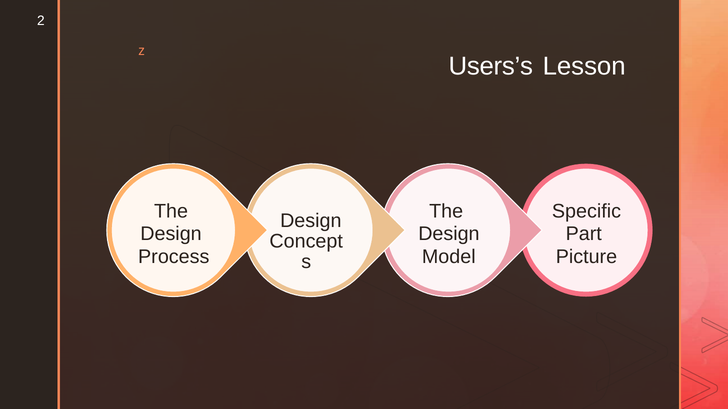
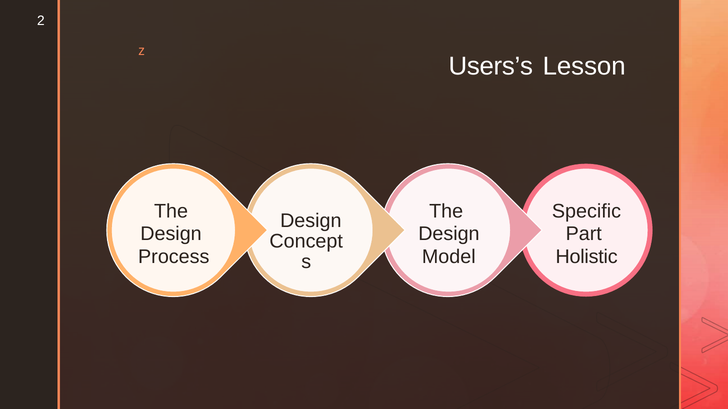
Picture: Picture -> Holistic
